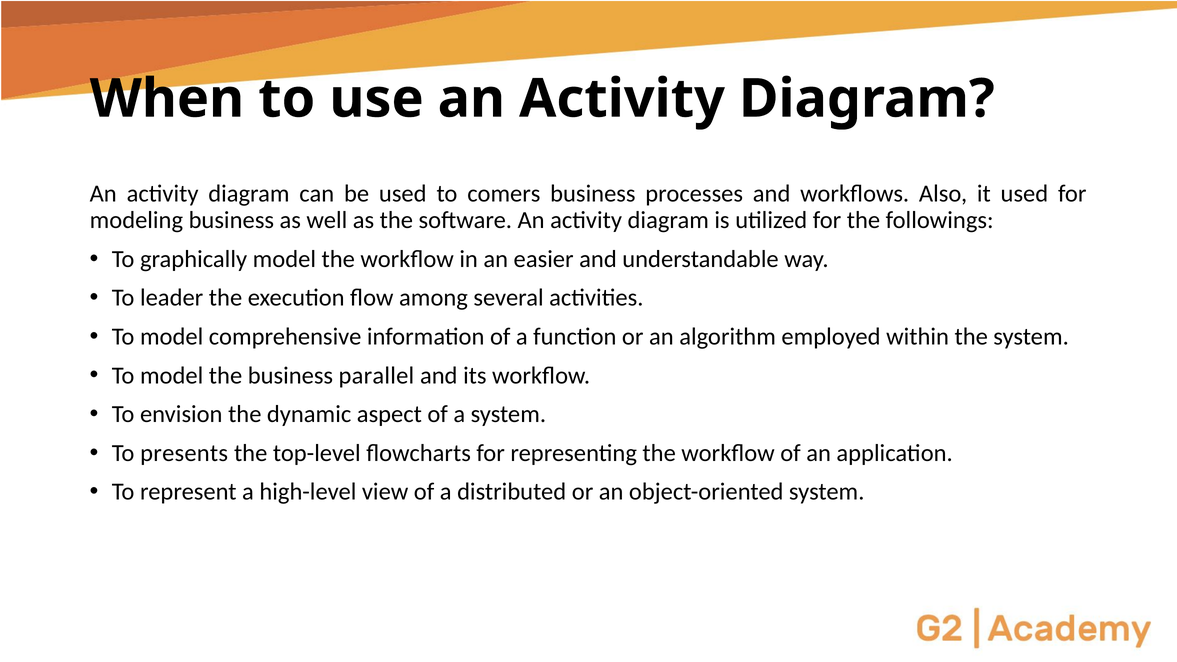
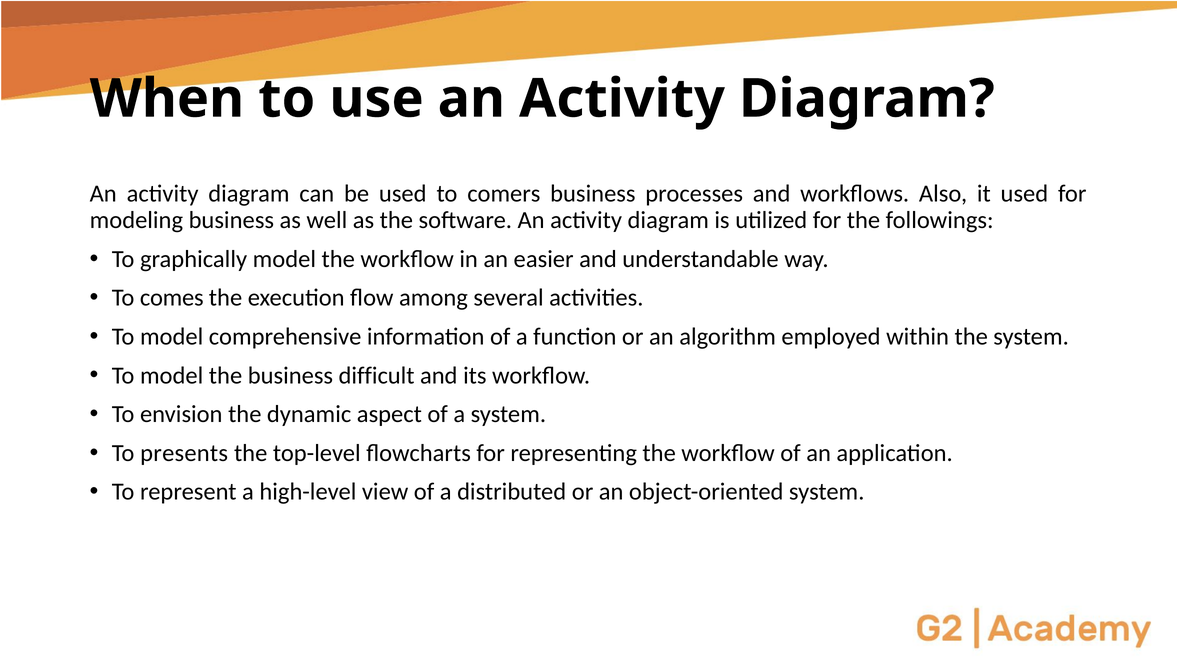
leader: leader -> comes
parallel: parallel -> difficult
